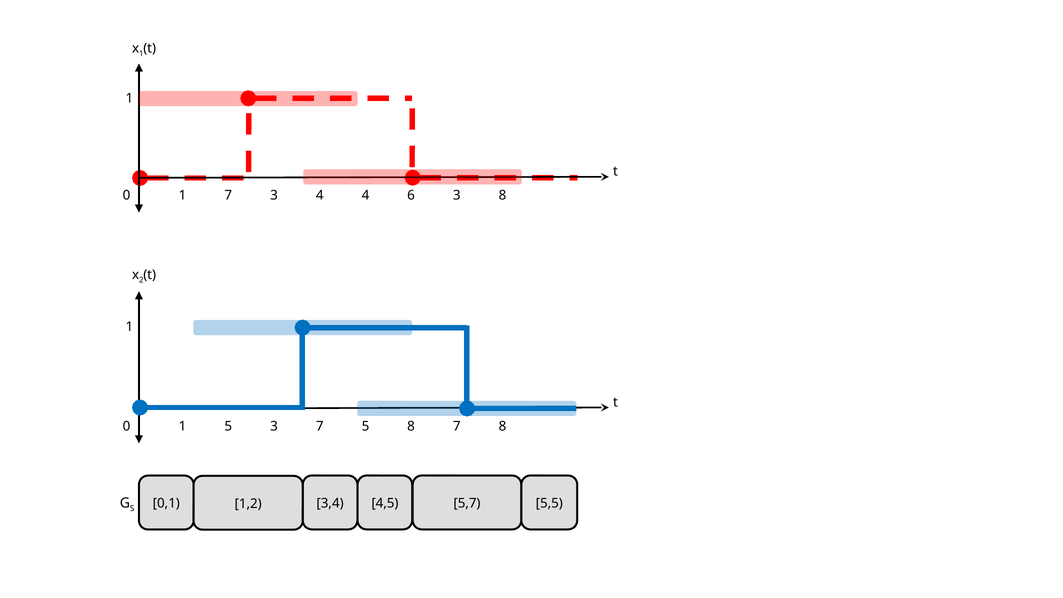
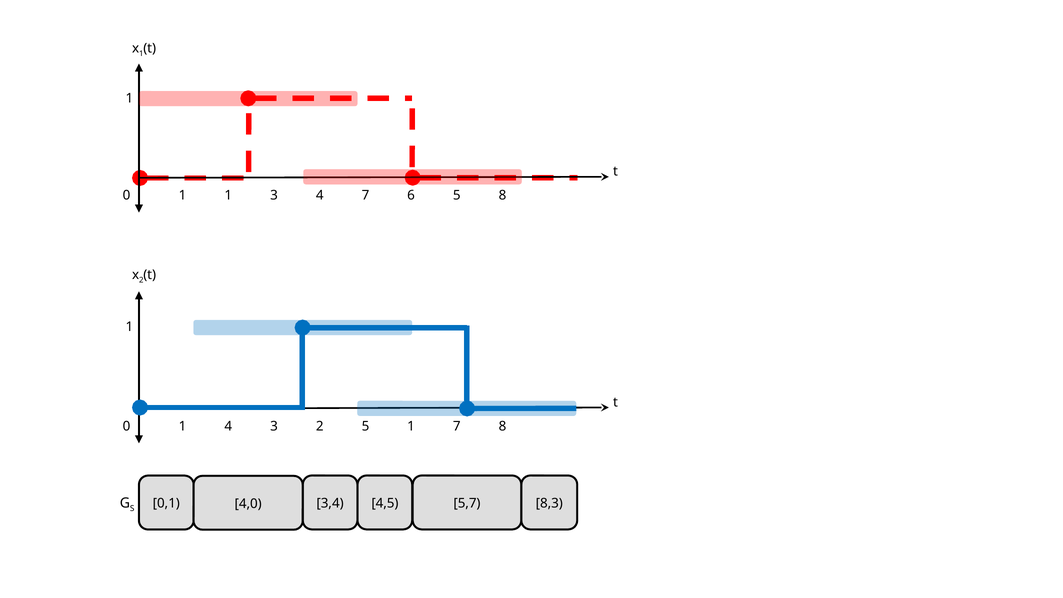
0 1 7: 7 -> 1
4 4: 4 -> 7
6 3: 3 -> 5
1 5: 5 -> 4
3 7: 7 -> 2
5 8: 8 -> 1
1,2: 1,2 -> 4,0
5,5: 5,5 -> 8,3
